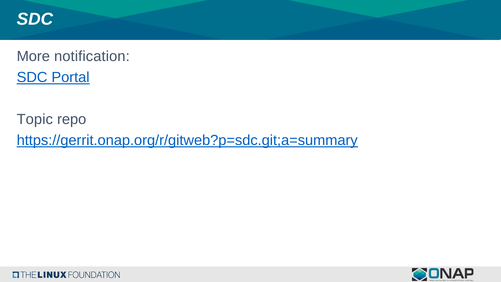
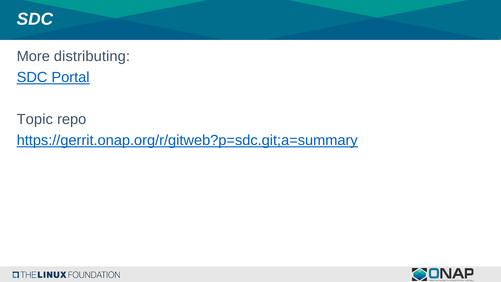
notification: notification -> distributing
